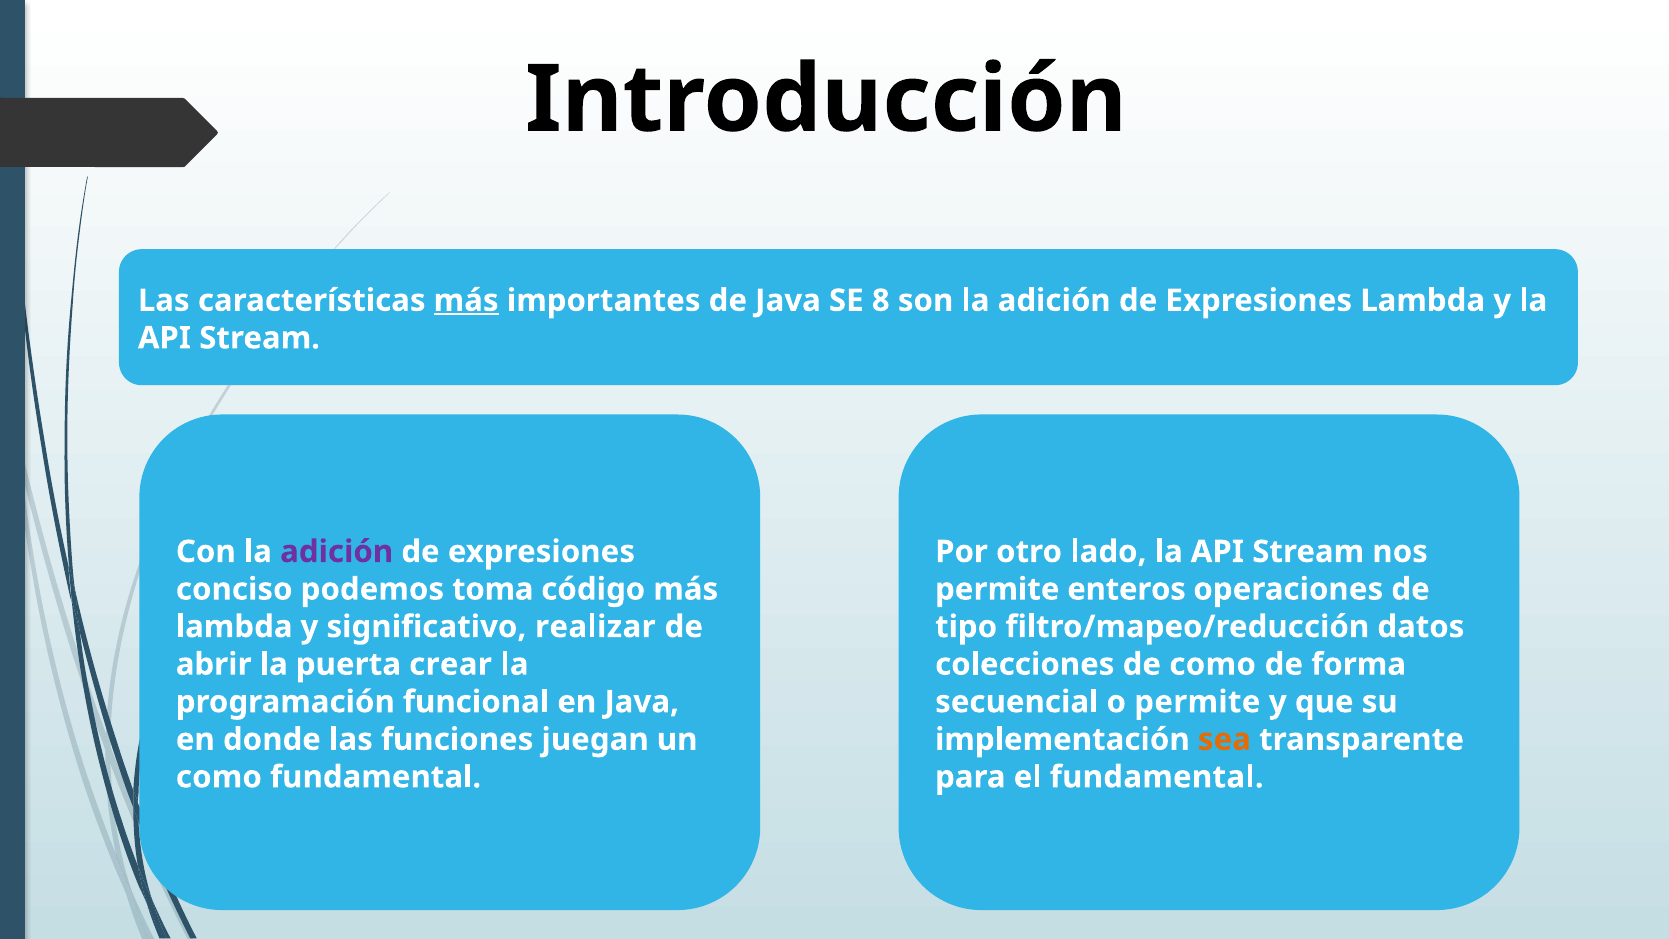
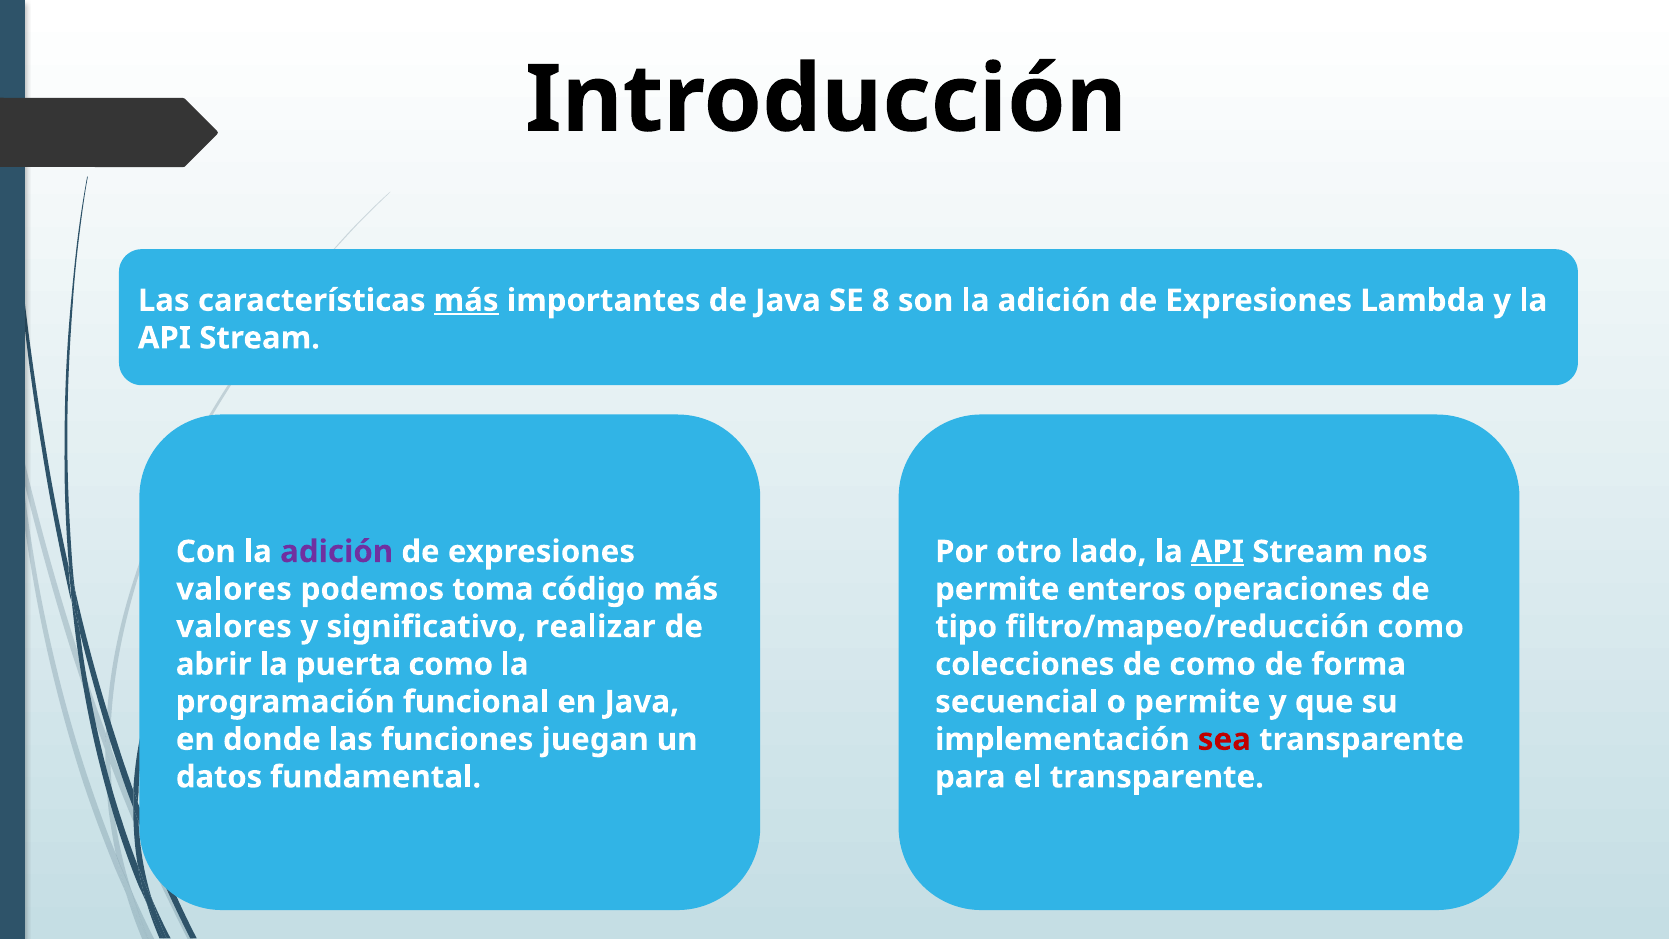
API at (1217, 552) underline: none -> present
conciso at (234, 589): conciso -> valores
lambda at (234, 627): lambda -> valores
filtro/mapeo/reducción datos: datos -> como
puerta crear: crear -> como
sea colour: orange -> red
como at (219, 777): como -> datos
el fundamental: fundamental -> transparente
